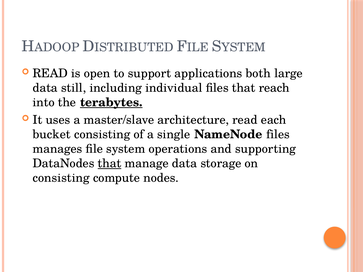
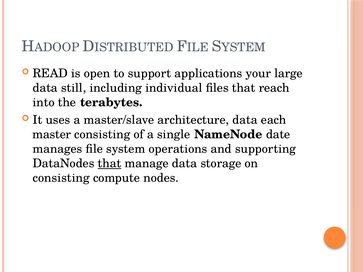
both: both -> your
terabytes underline: present -> none
architecture read: read -> data
bucket: bucket -> master
NameNode files: files -> date
